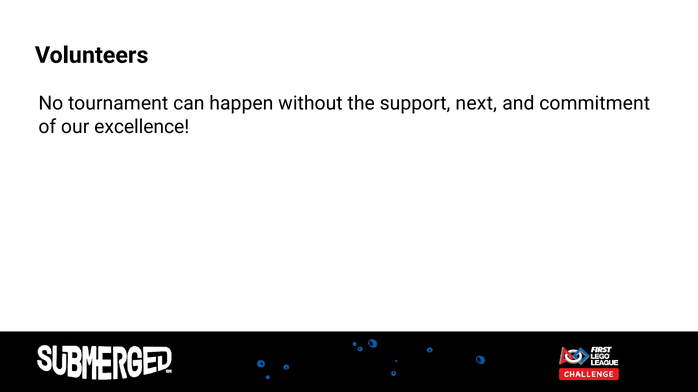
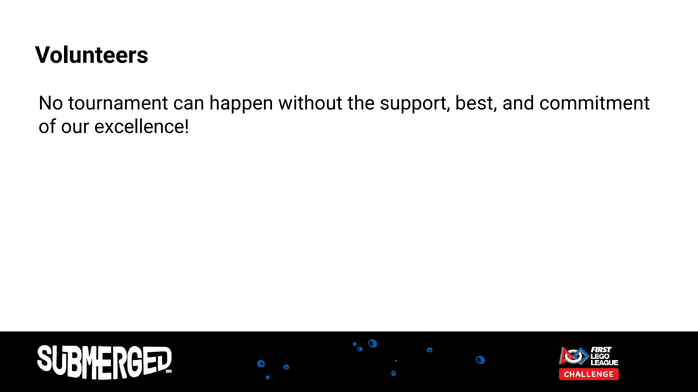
next: next -> best
